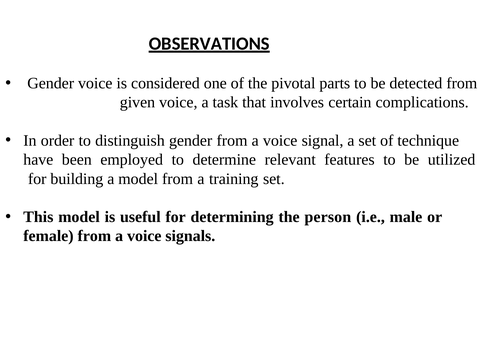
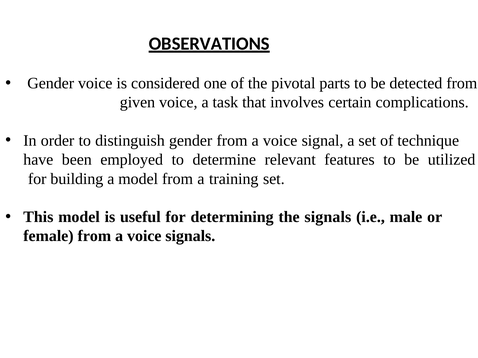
the person: person -> signals
